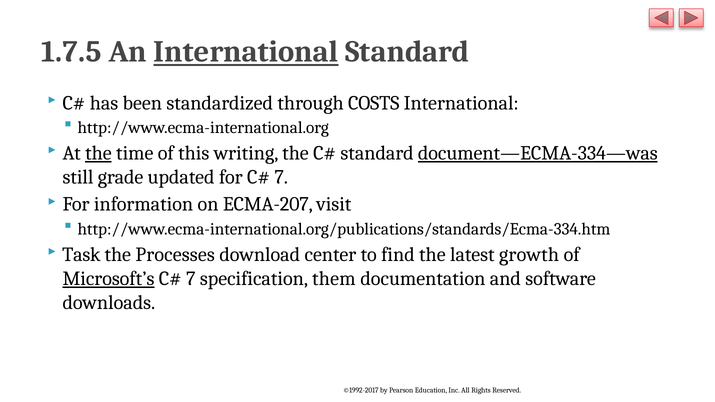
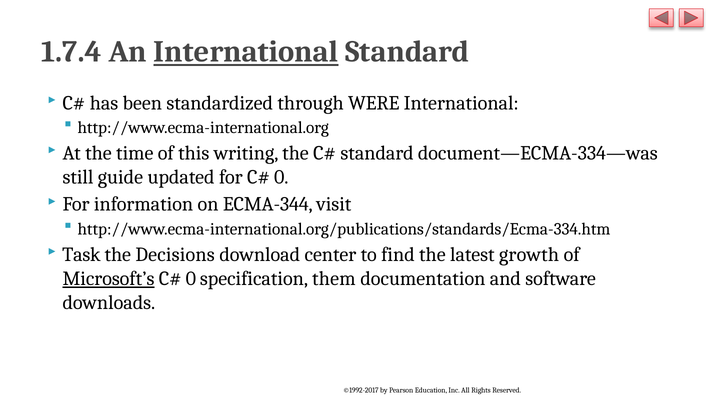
1.7.5: 1.7.5 -> 1.7.4
COSTS: COSTS -> WERE
the at (98, 153) underline: present -> none
document—ECMA-334—was underline: present -> none
grade: grade -> guide
7 at (281, 177): 7 -> 0
ECMA-207: ECMA-207 -> ECMA-344
Processes: Processes -> Decisions
7 at (191, 279): 7 -> 0
